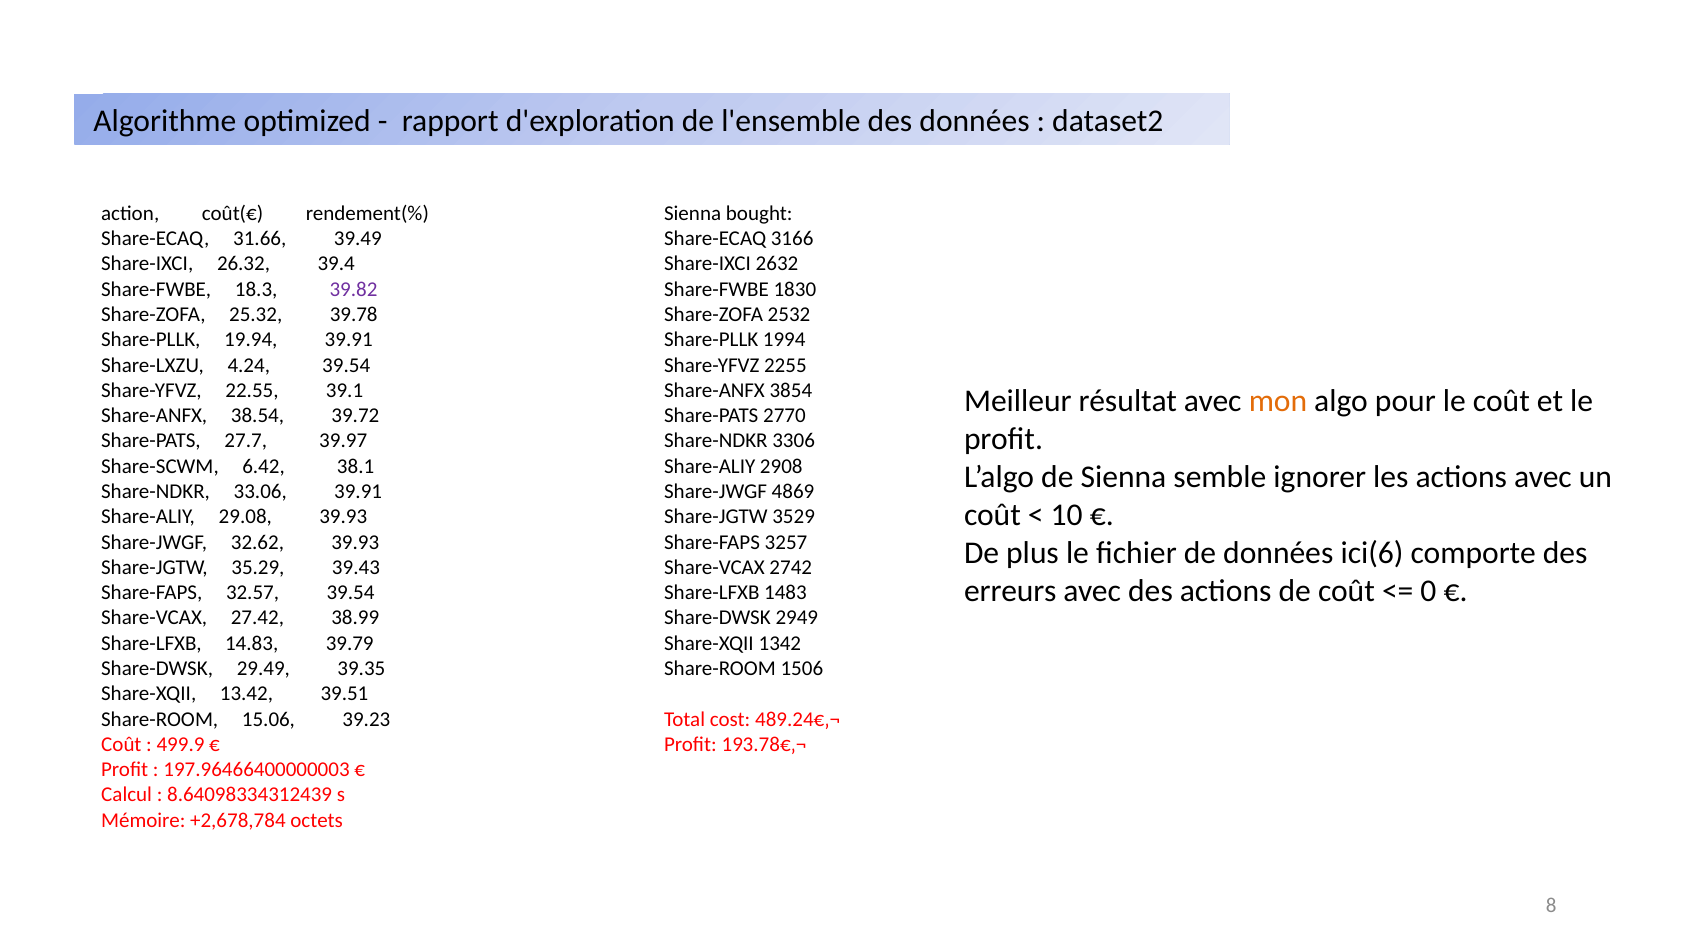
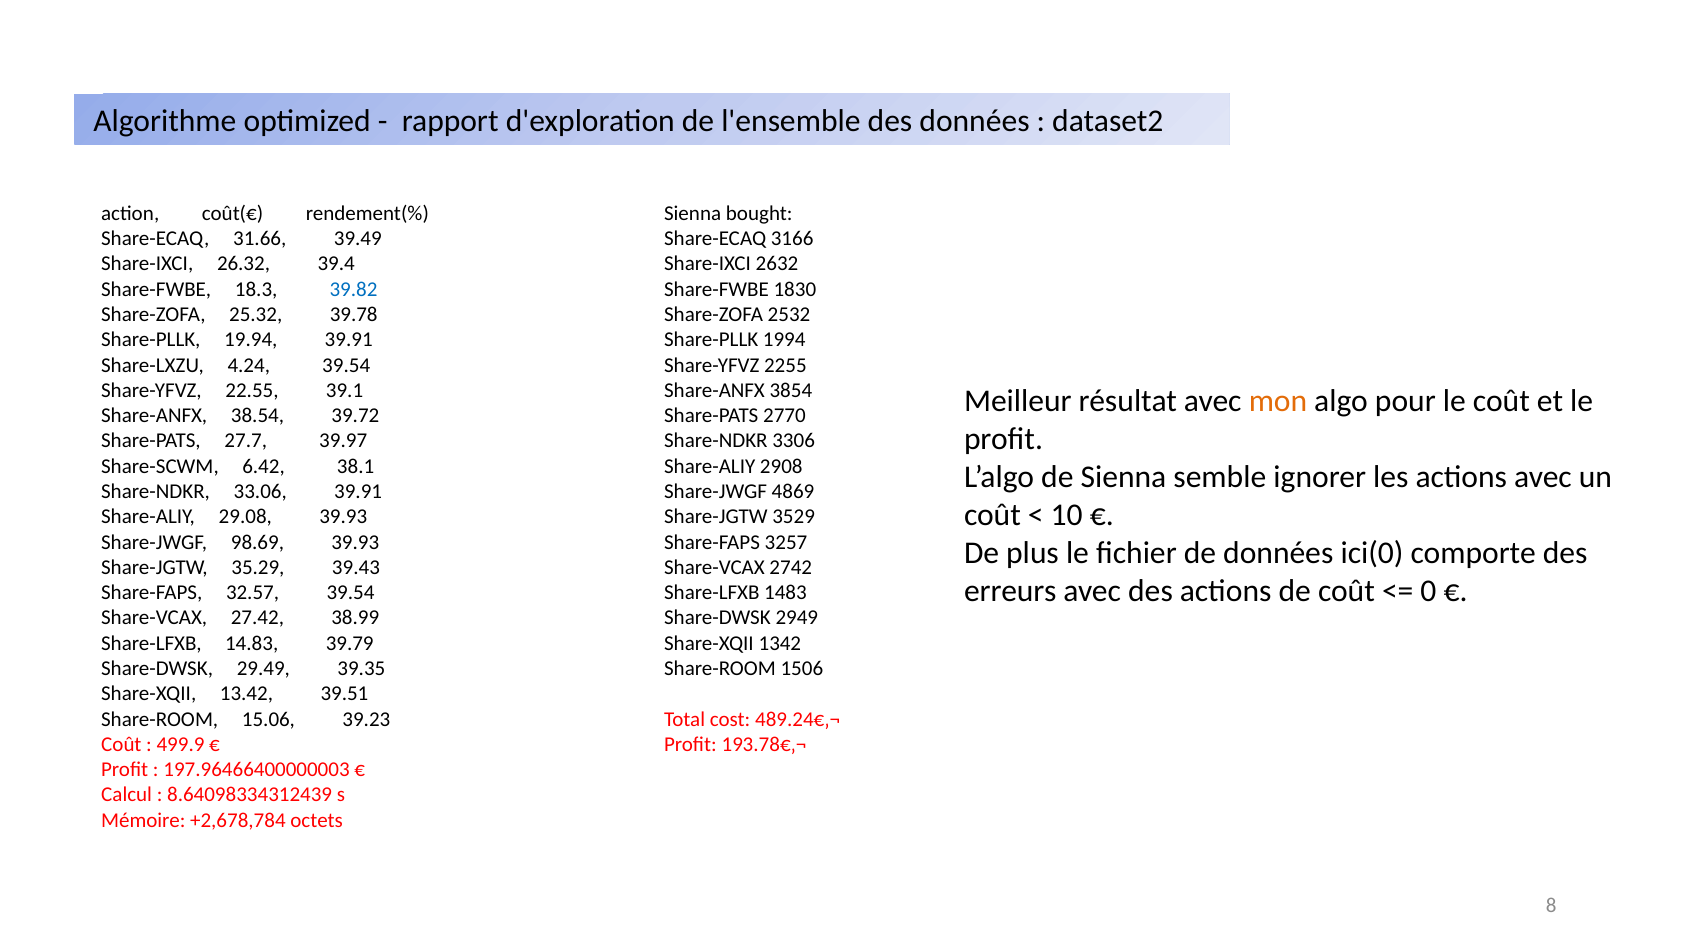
39.82 colour: purple -> blue
32.62: 32.62 -> 98.69
ici(6: ici(6 -> ici(0
